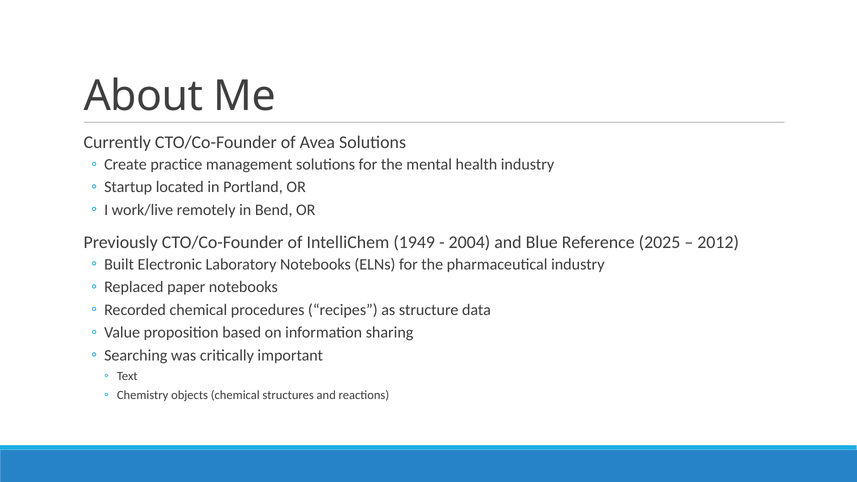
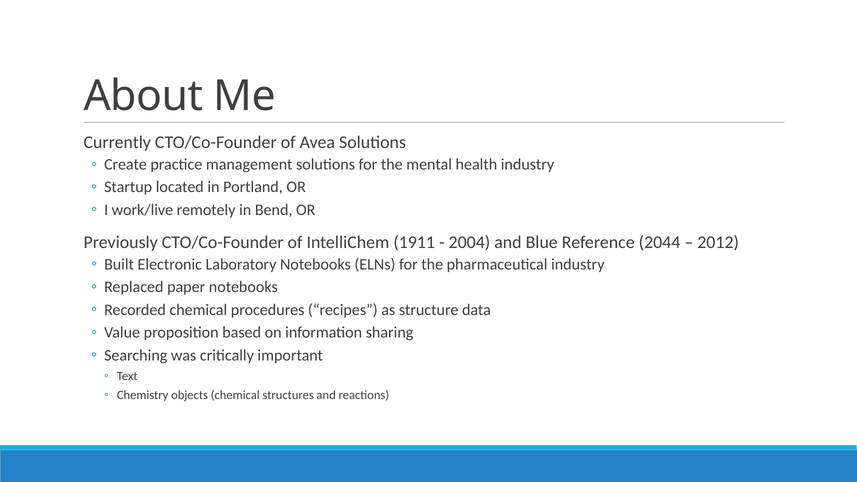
1949: 1949 -> 1911
2025: 2025 -> 2044
